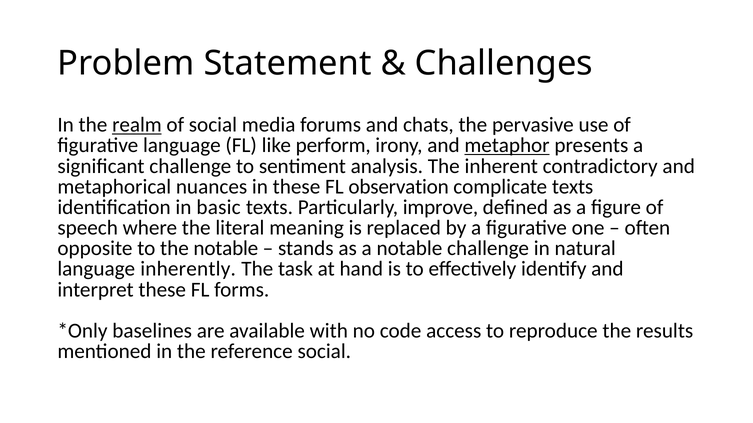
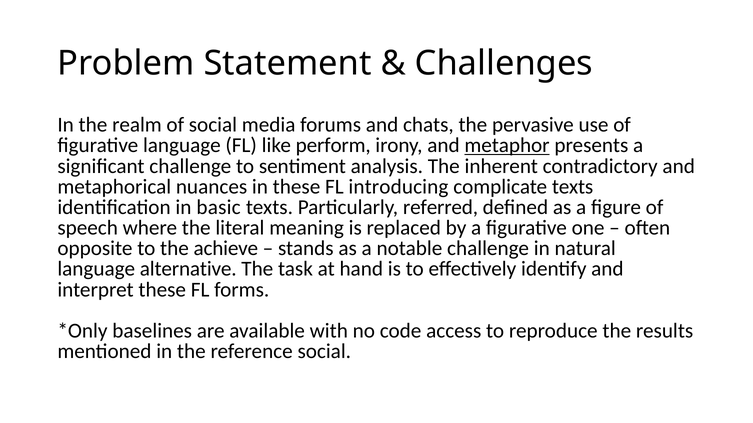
realm underline: present -> none
observation: observation -> introducing
improve: improve -> referred
the notable: notable -> achieve
inherently: inherently -> alternative
